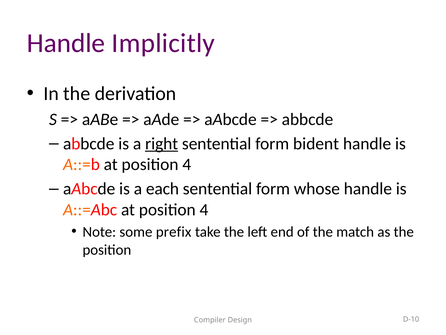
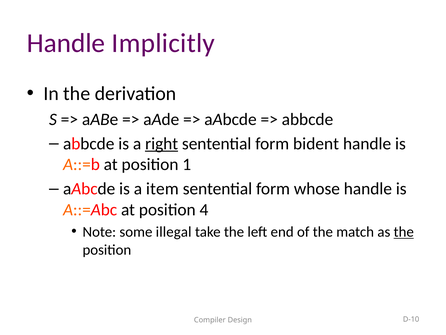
A::=b at position 4: 4 -> 1
each: each -> item
prefix: prefix -> illegal
the at (404, 232) underline: none -> present
